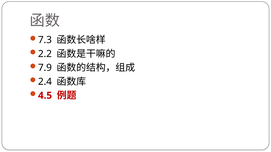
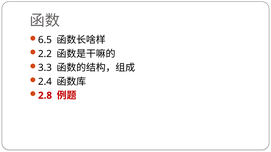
7.3: 7.3 -> 6.5
7.9: 7.9 -> 3.3
4.5: 4.5 -> 2.8
